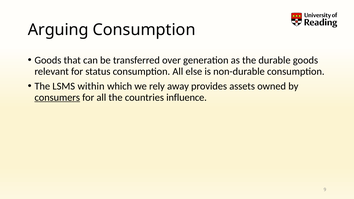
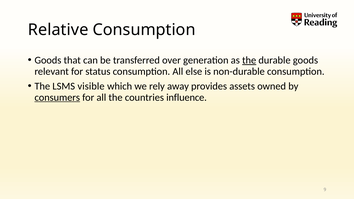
Arguing: Arguing -> Relative
the at (249, 60) underline: none -> present
within: within -> visible
